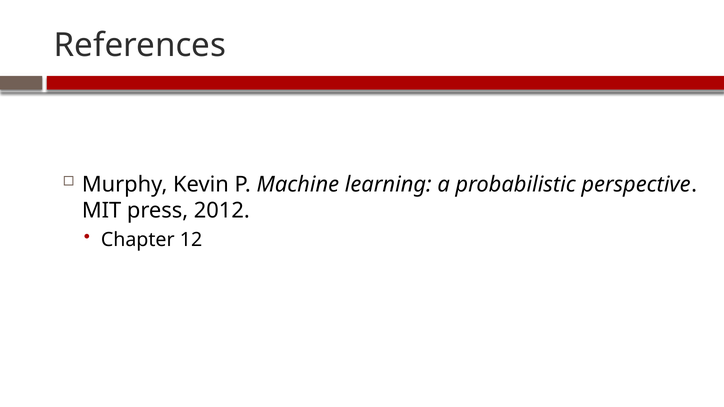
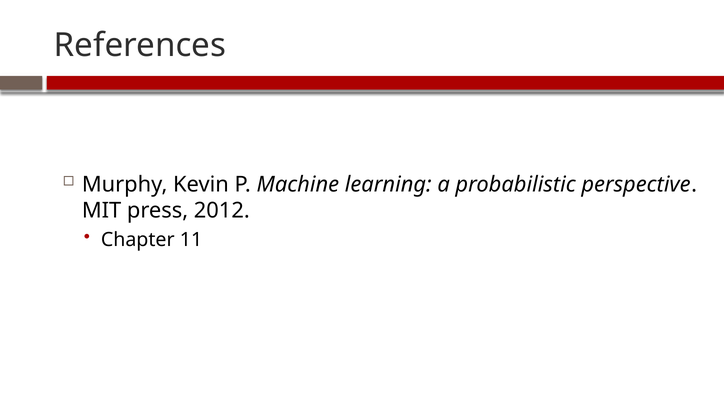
12: 12 -> 11
